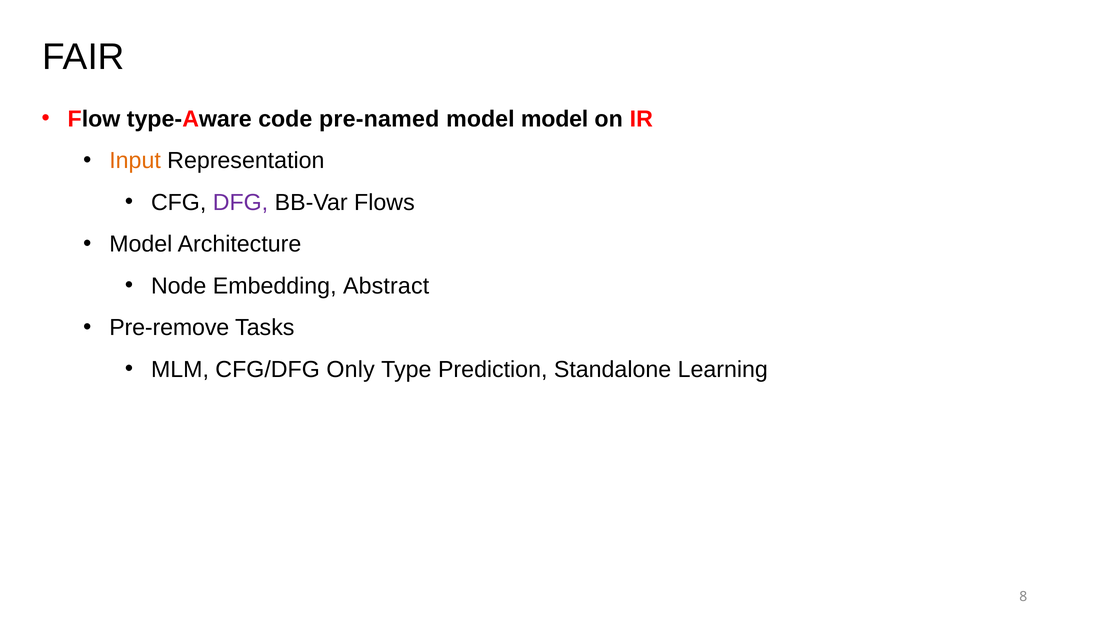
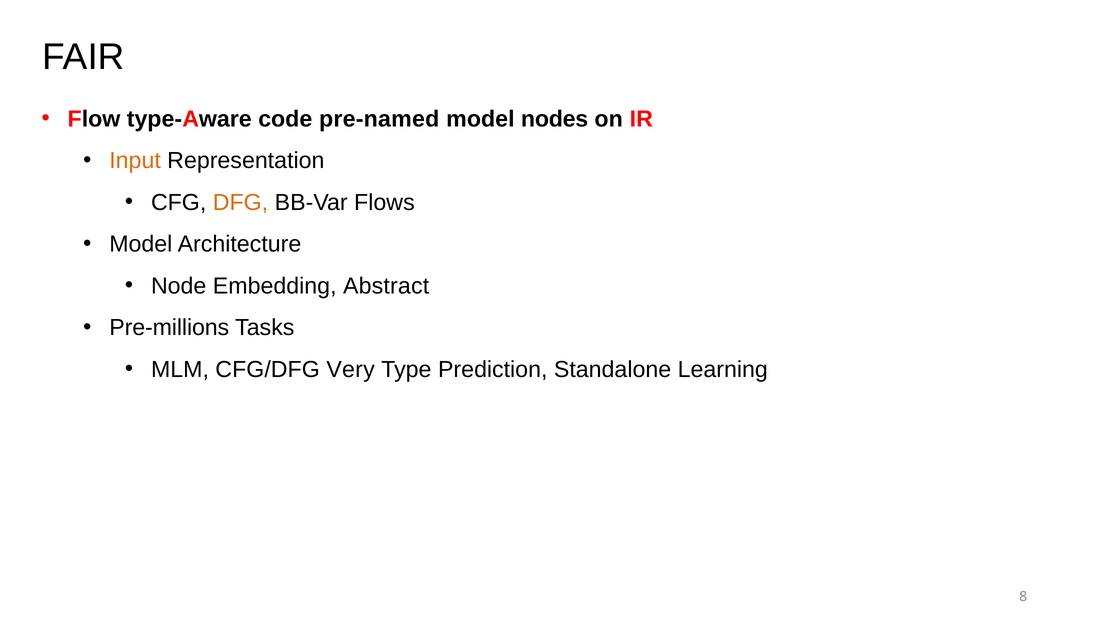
model model: model -> nodes
DFG colour: purple -> orange
Pre-remove: Pre-remove -> Pre-millions
Only: Only -> Very
